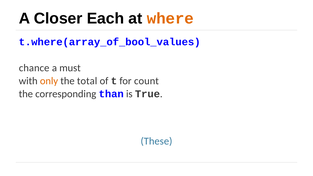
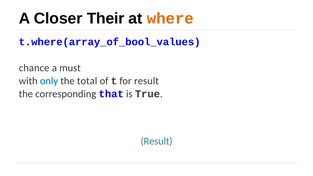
Each: Each -> Their
only colour: orange -> blue
for count: count -> result
than: than -> that
These at (156, 141): These -> Result
